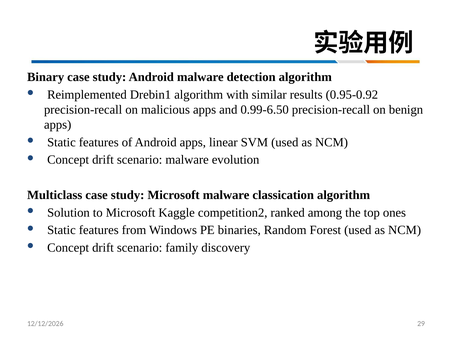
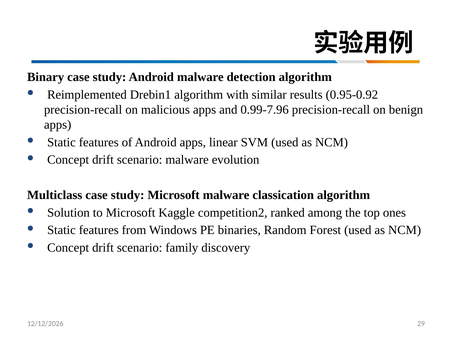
0.99-6.50: 0.99-6.50 -> 0.99-7.96
